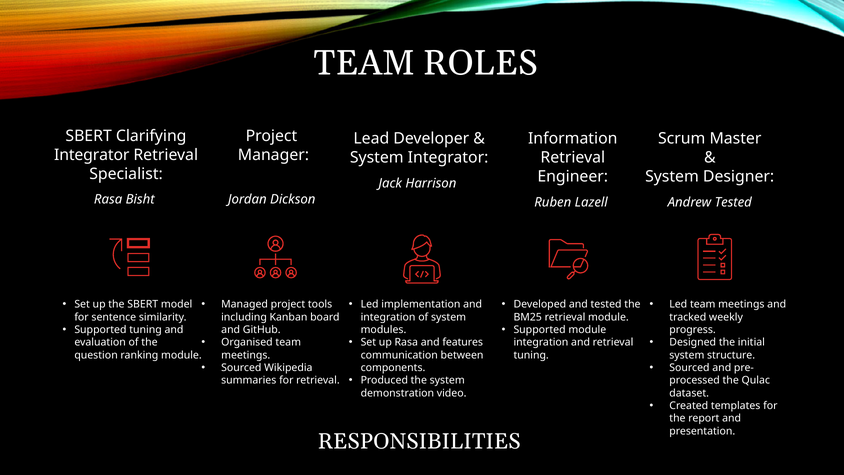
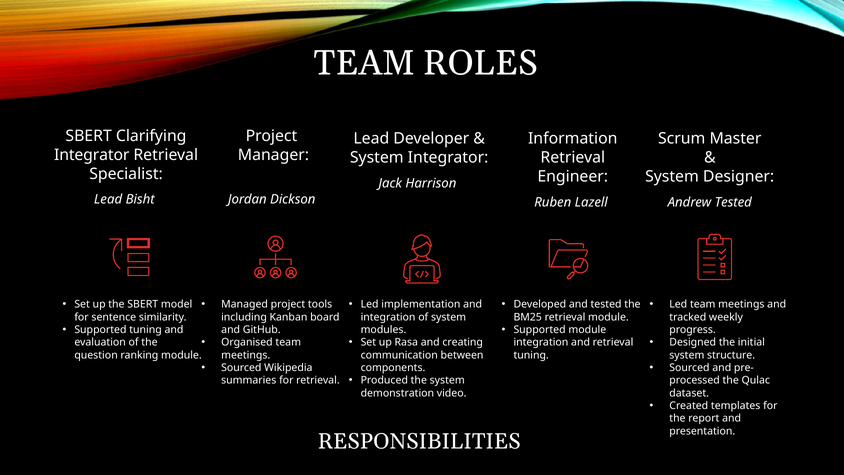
Rasa at (108, 200): Rasa -> Lead
features: features -> creating
